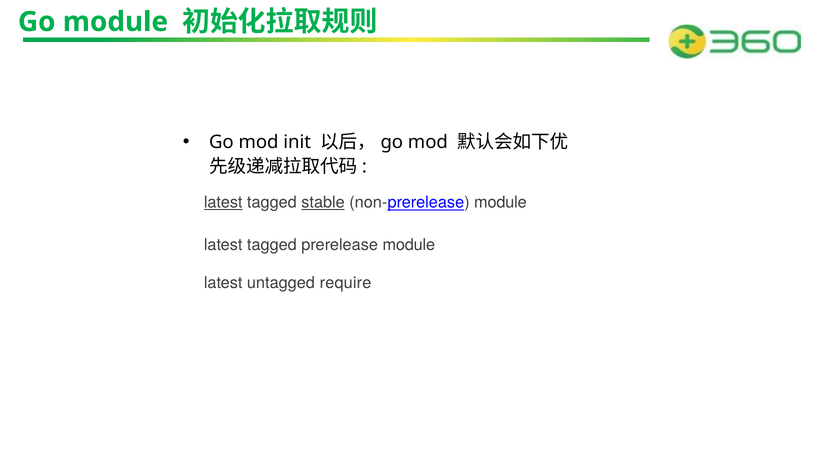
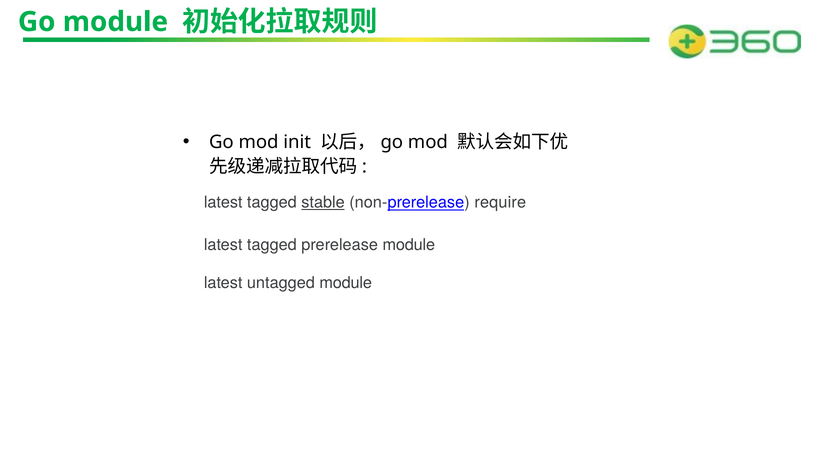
latest at (223, 202) underline: present -> none
non-prerelease module: module -> require
untagged require: require -> module
